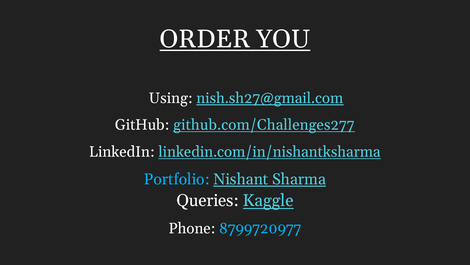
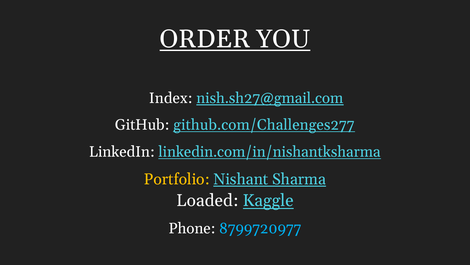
Using: Using -> Index
Portfolio colour: light blue -> yellow
Queries: Queries -> Loaded
